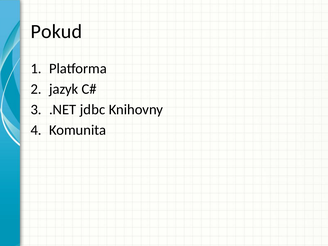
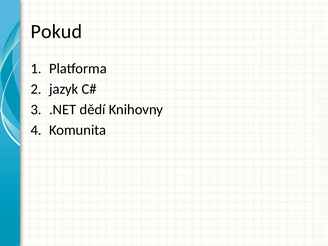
jdbc: jdbc -> dědí
